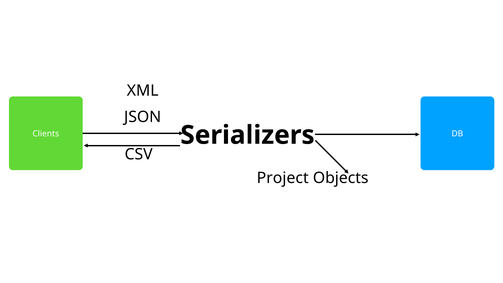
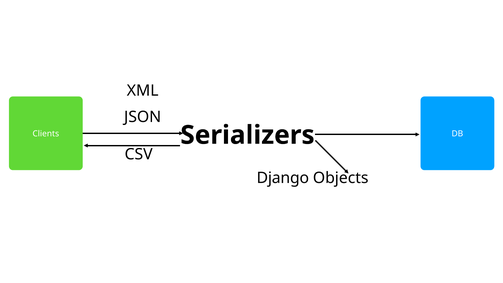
Project: Project -> Django
